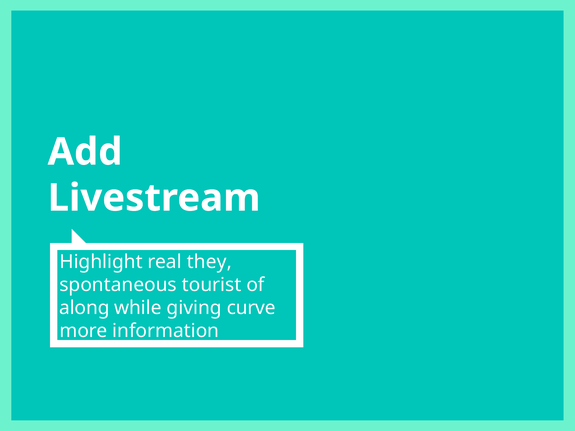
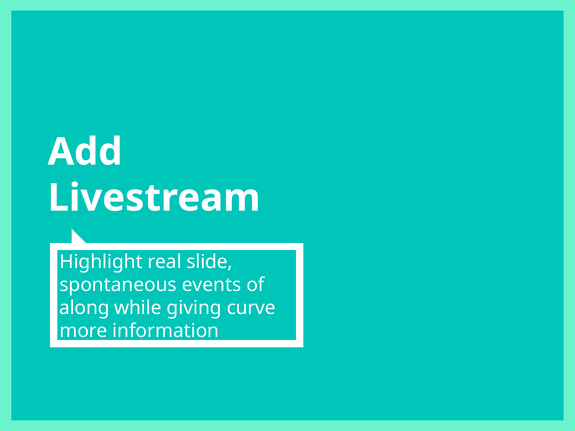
they: they -> slide
tourist: tourist -> events
